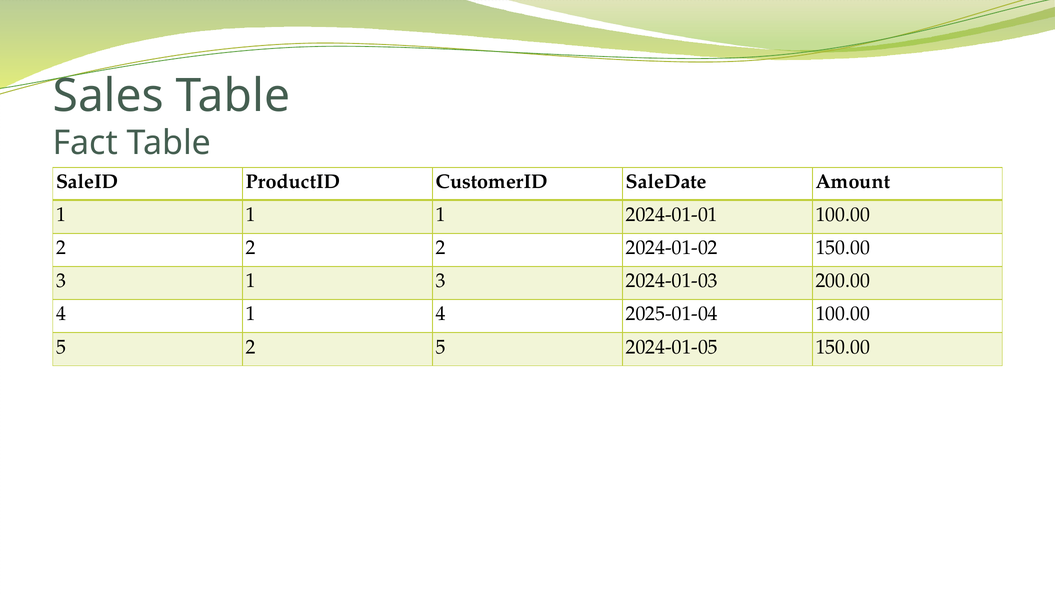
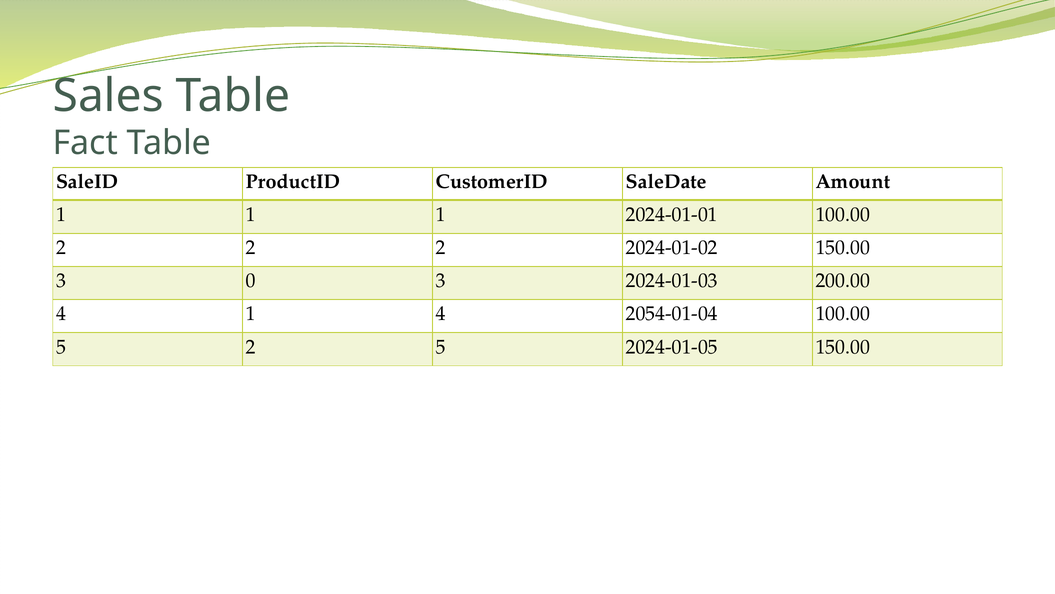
3 1: 1 -> 0
2025-01-04: 2025-01-04 -> 2054-01-04
